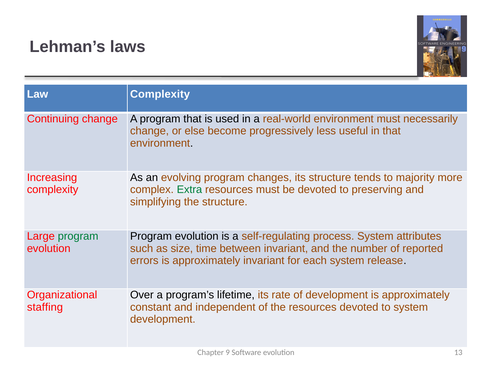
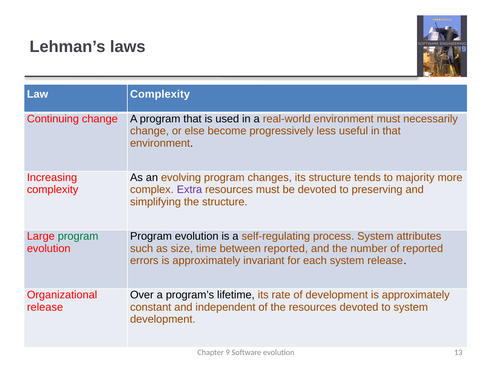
Extra colour: green -> purple
between invariant: invariant -> reported
staffing at (45, 307): staffing -> release
